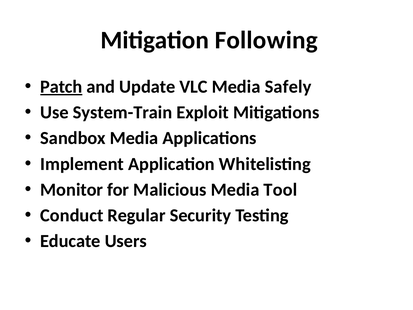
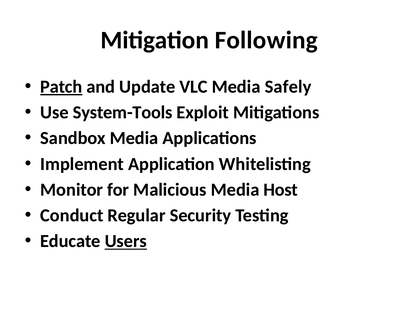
System-Train: System-Train -> System-Tools
Tool: Tool -> Host
Users underline: none -> present
